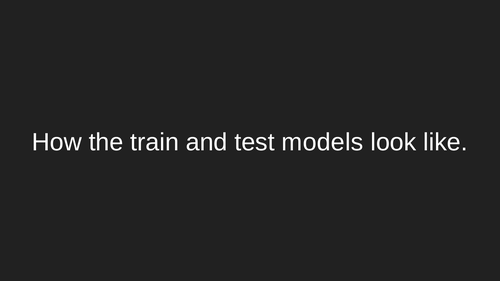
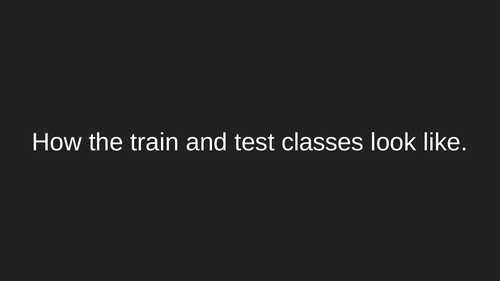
models: models -> classes
